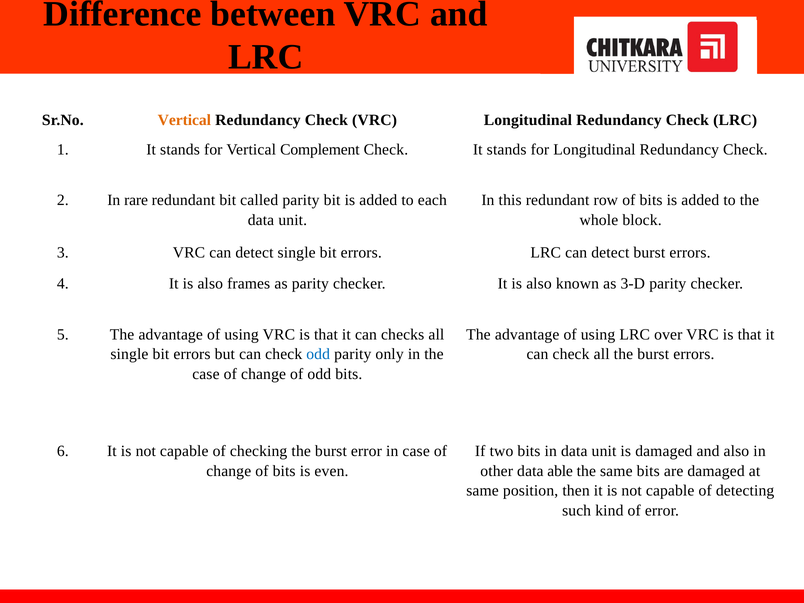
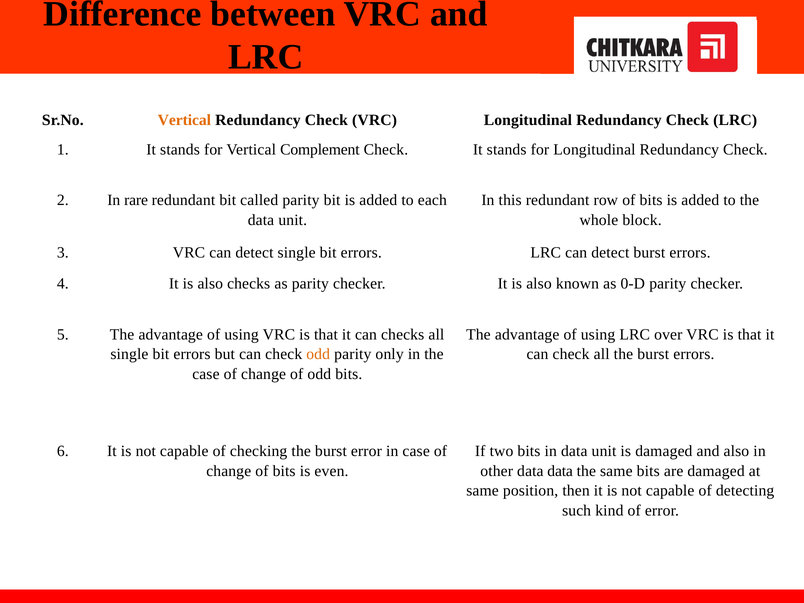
also frames: frames -> checks
3-D: 3-D -> 0-D
odd at (318, 354) colour: blue -> orange
data able: able -> data
